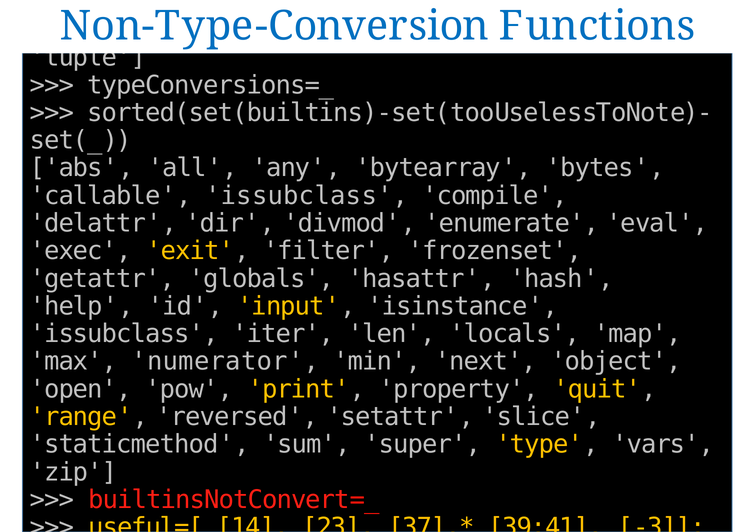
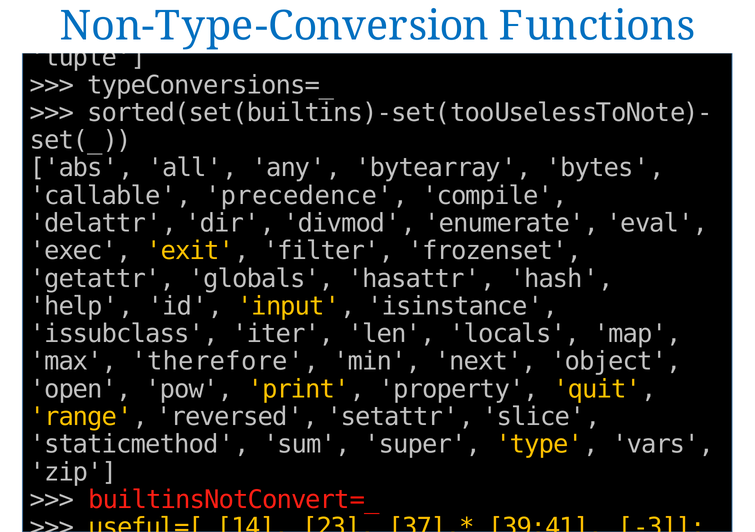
callable issubclass: issubclass -> precedence
numerator: numerator -> therefore
